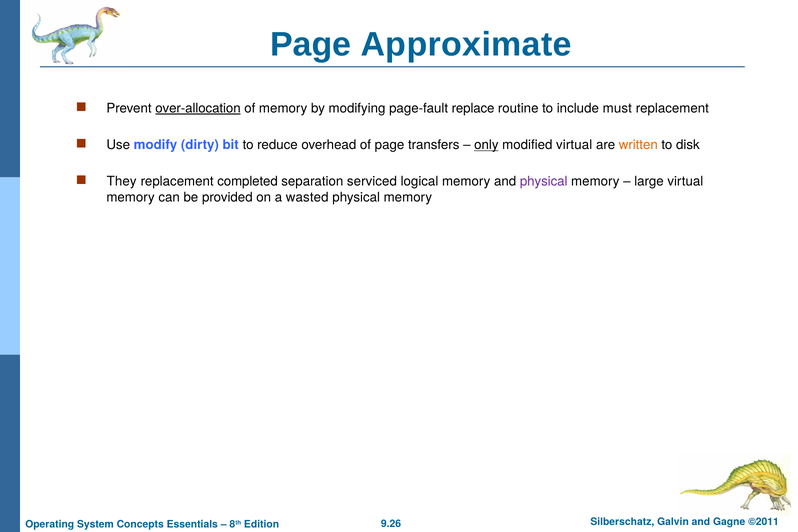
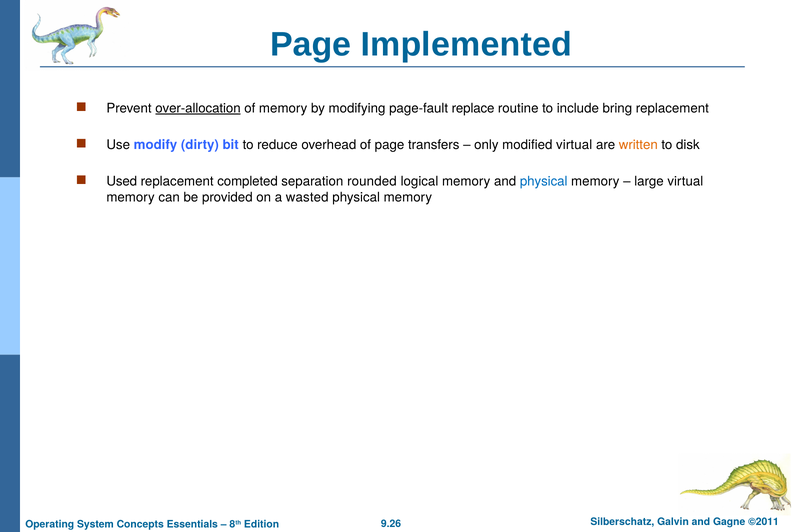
Approximate: Approximate -> Implemented
must: must -> bring
only underline: present -> none
They: They -> Used
serviced: serviced -> rounded
physical at (544, 182) colour: purple -> blue
